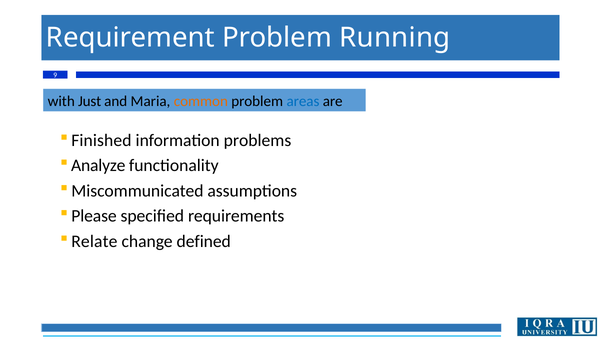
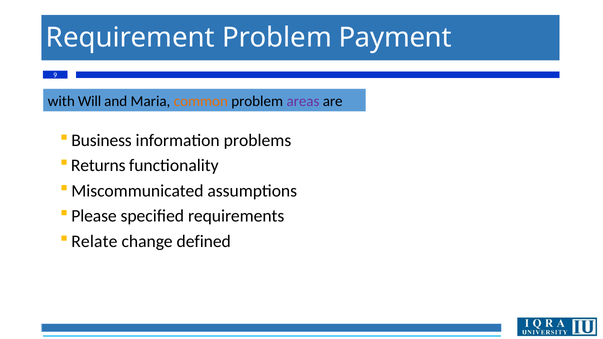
Running: Running -> Payment
Just: Just -> Will
areas colour: blue -> purple
Finished: Finished -> Business
Analyze: Analyze -> Returns
